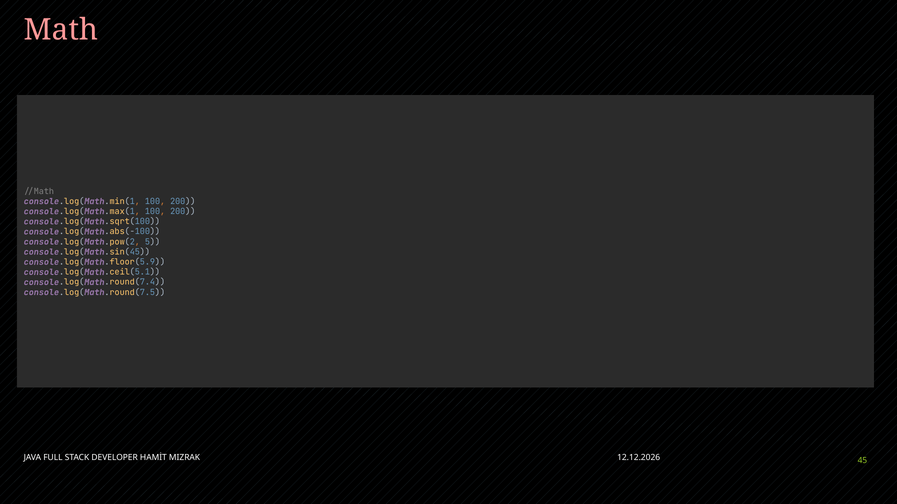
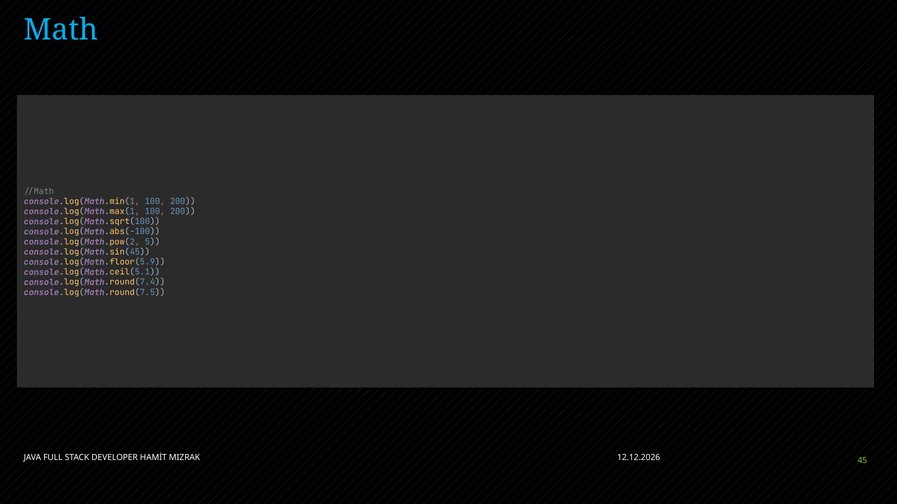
Math colour: pink -> light blue
